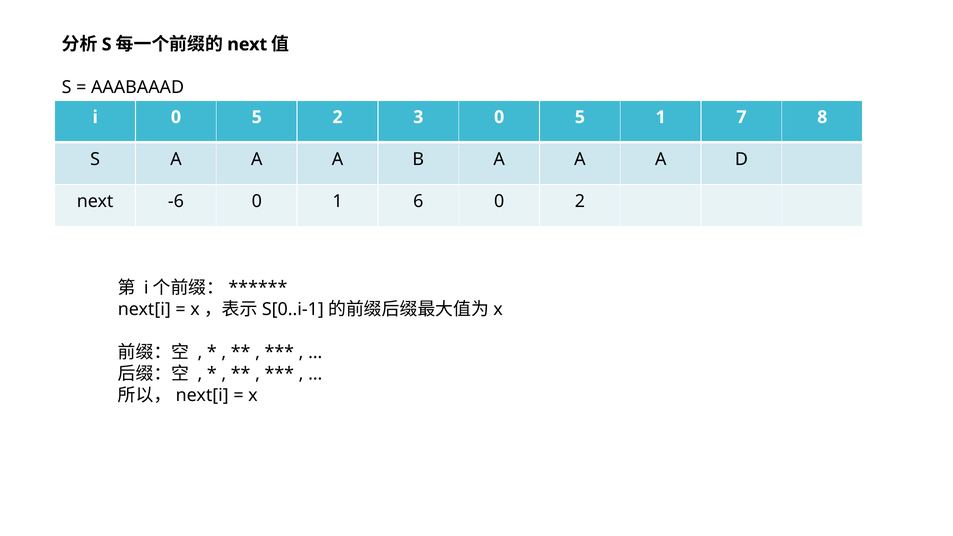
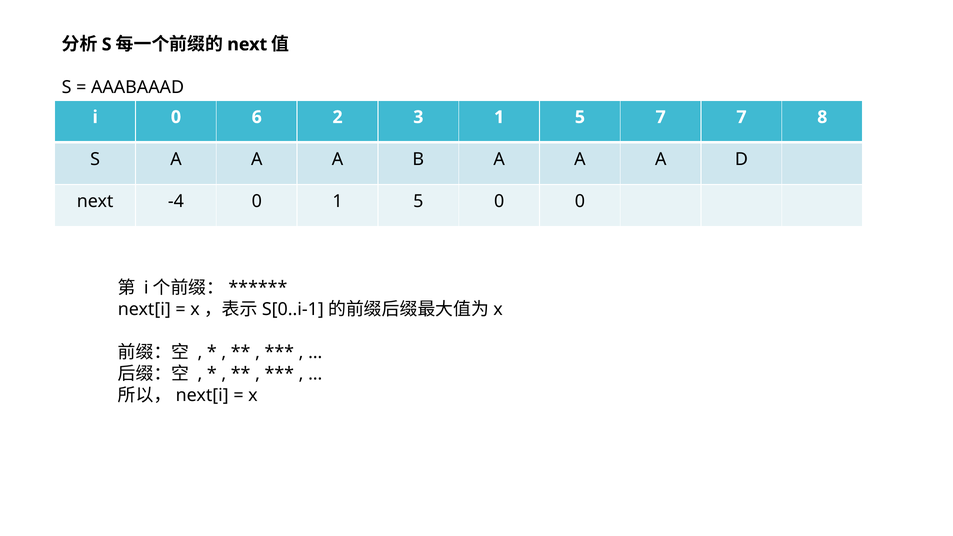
i 0 5: 5 -> 6
3 0: 0 -> 1
5 1: 1 -> 7
-6: -6 -> -4
0 1 6: 6 -> 5
0 2: 2 -> 0
